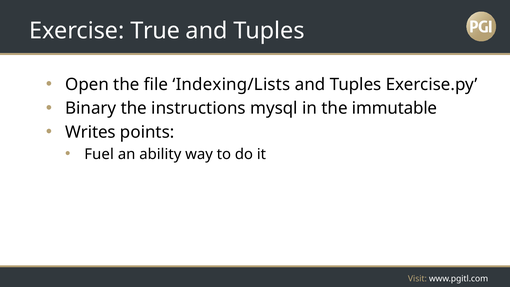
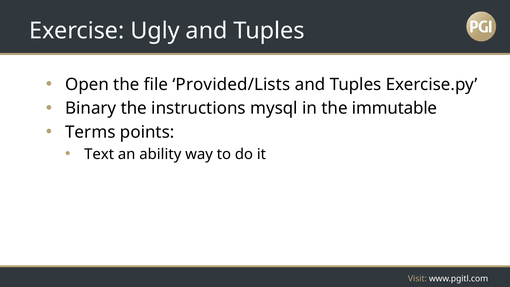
True: True -> Ugly
Indexing/Lists: Indexing/Lists -> Provided/Lists
Writes: Writes -> Terms
Fuel: Fuel -> Text
